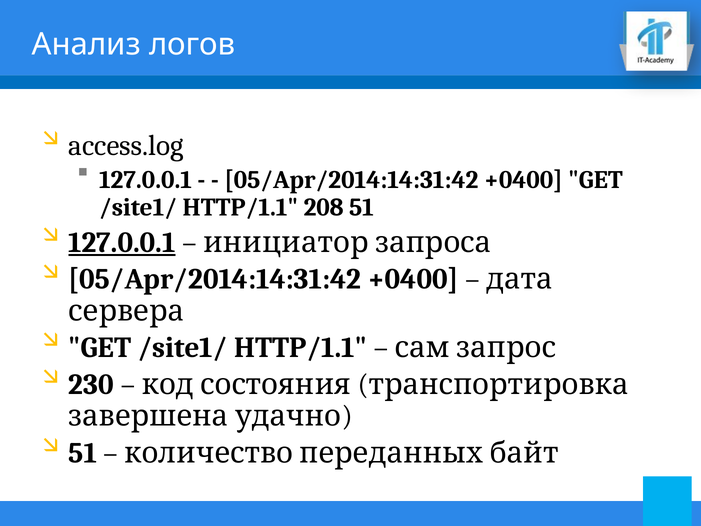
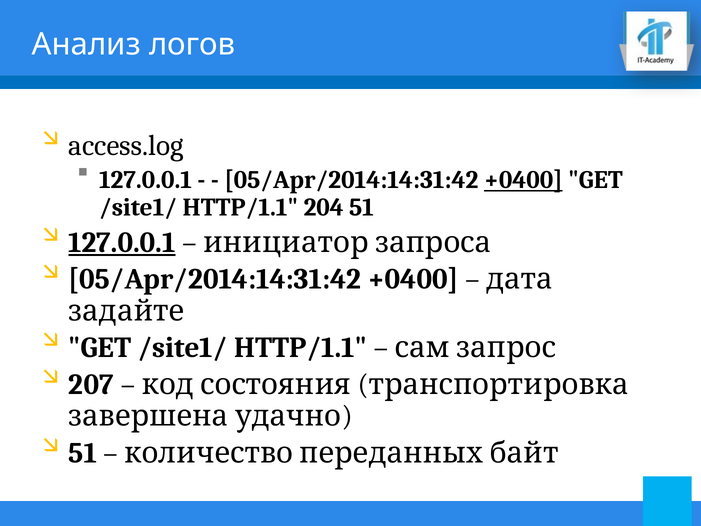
+0400 at (523, 180) underline: none -> present
208: 208 -> 204
сервера: сервера -> задайте
230: 230 -> 207
